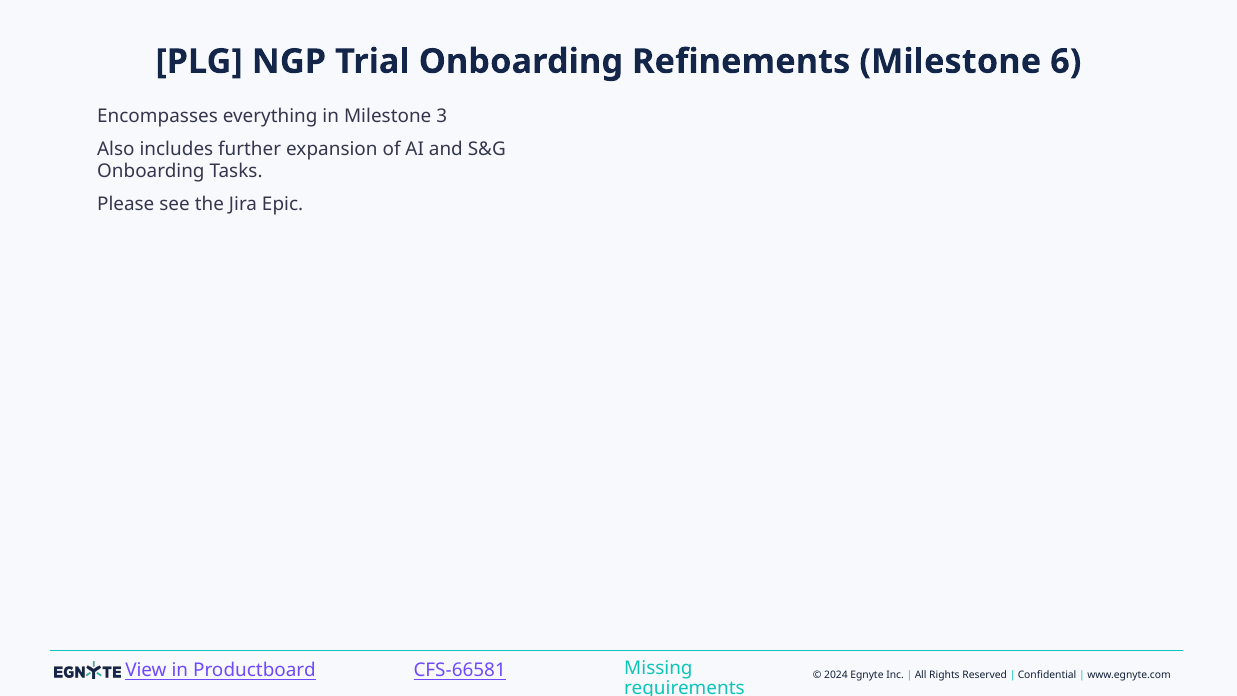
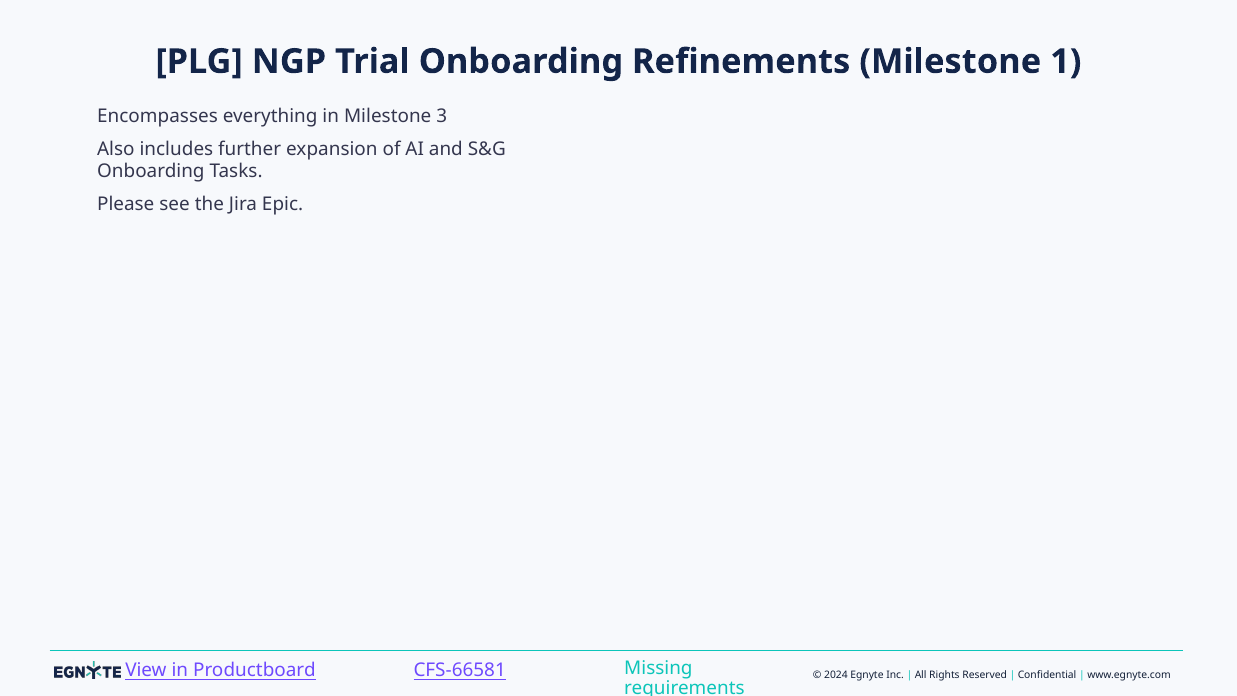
6: 6 -> 1
